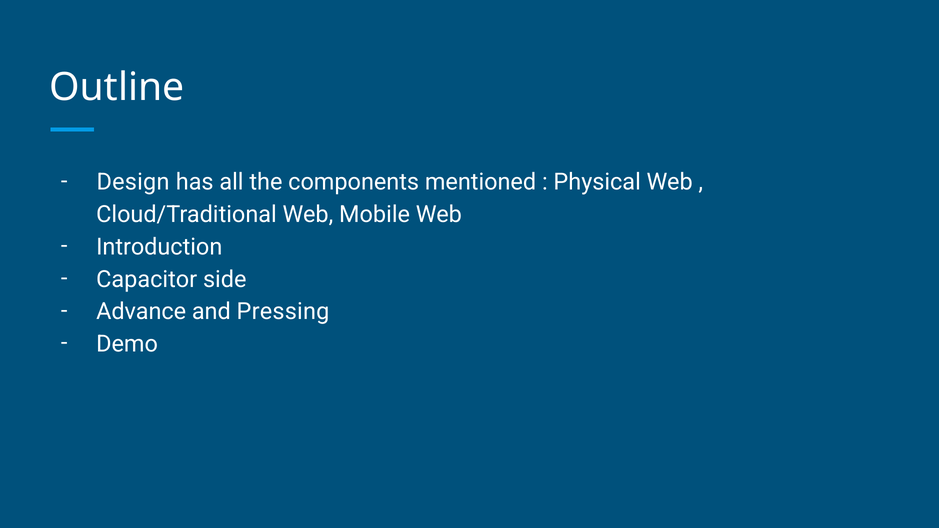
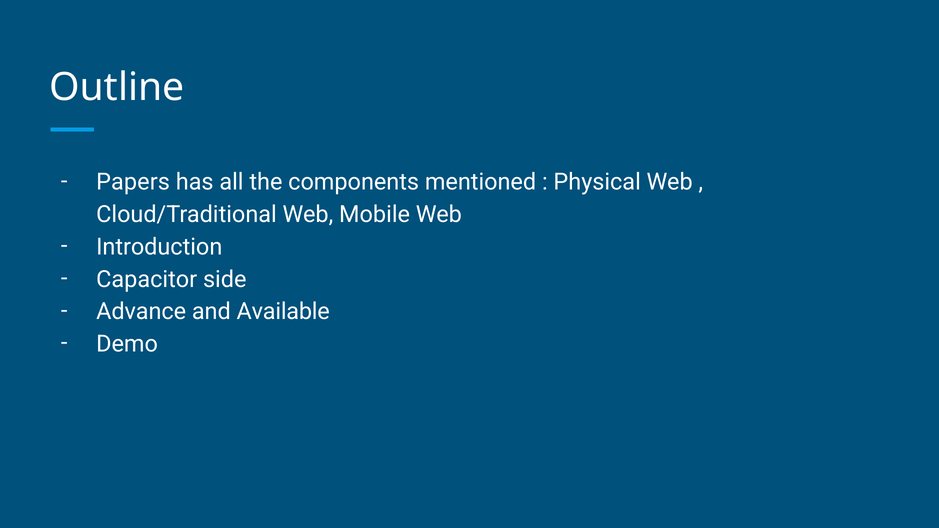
Design: Design -> Papers
Pressing: Pressing -> Available
